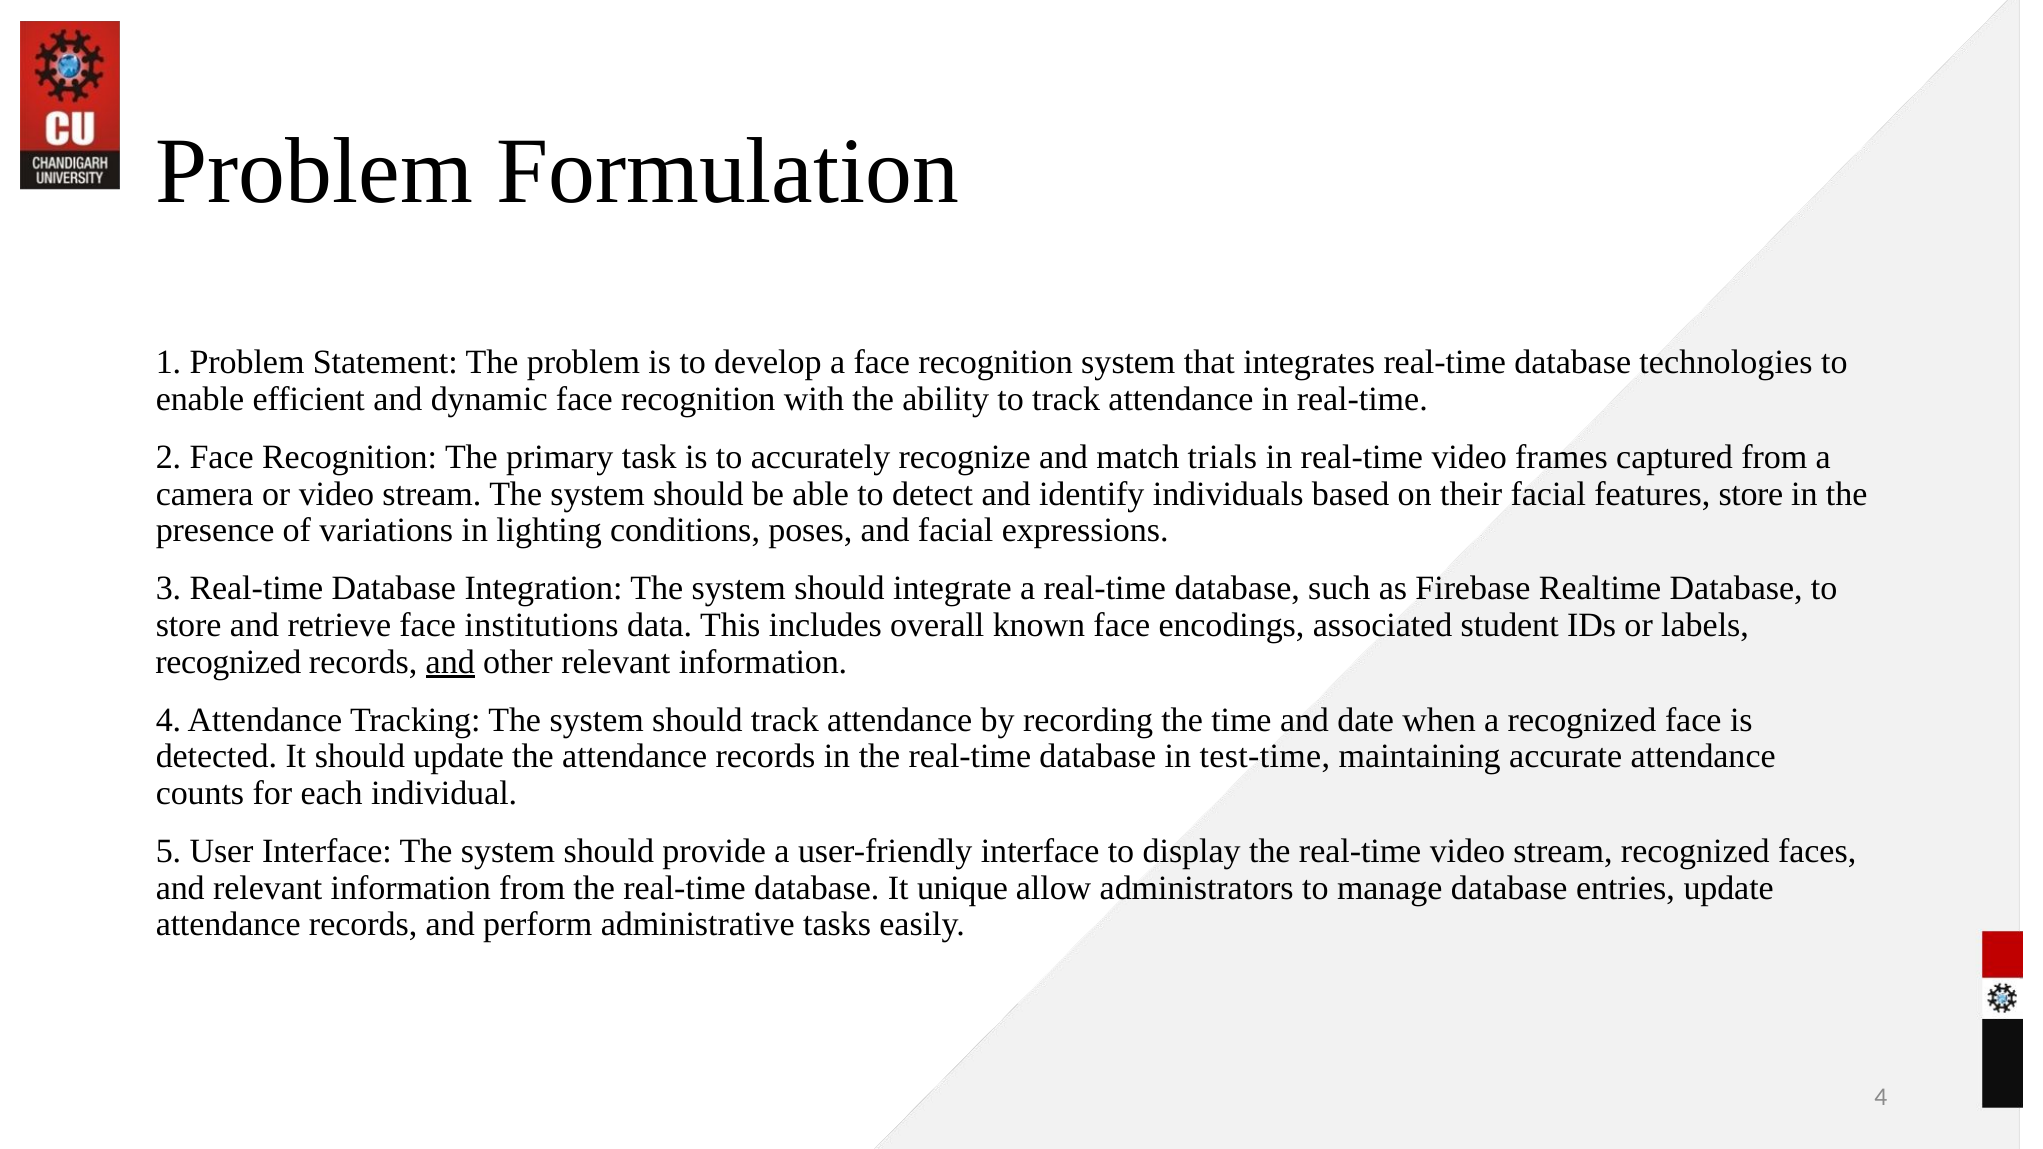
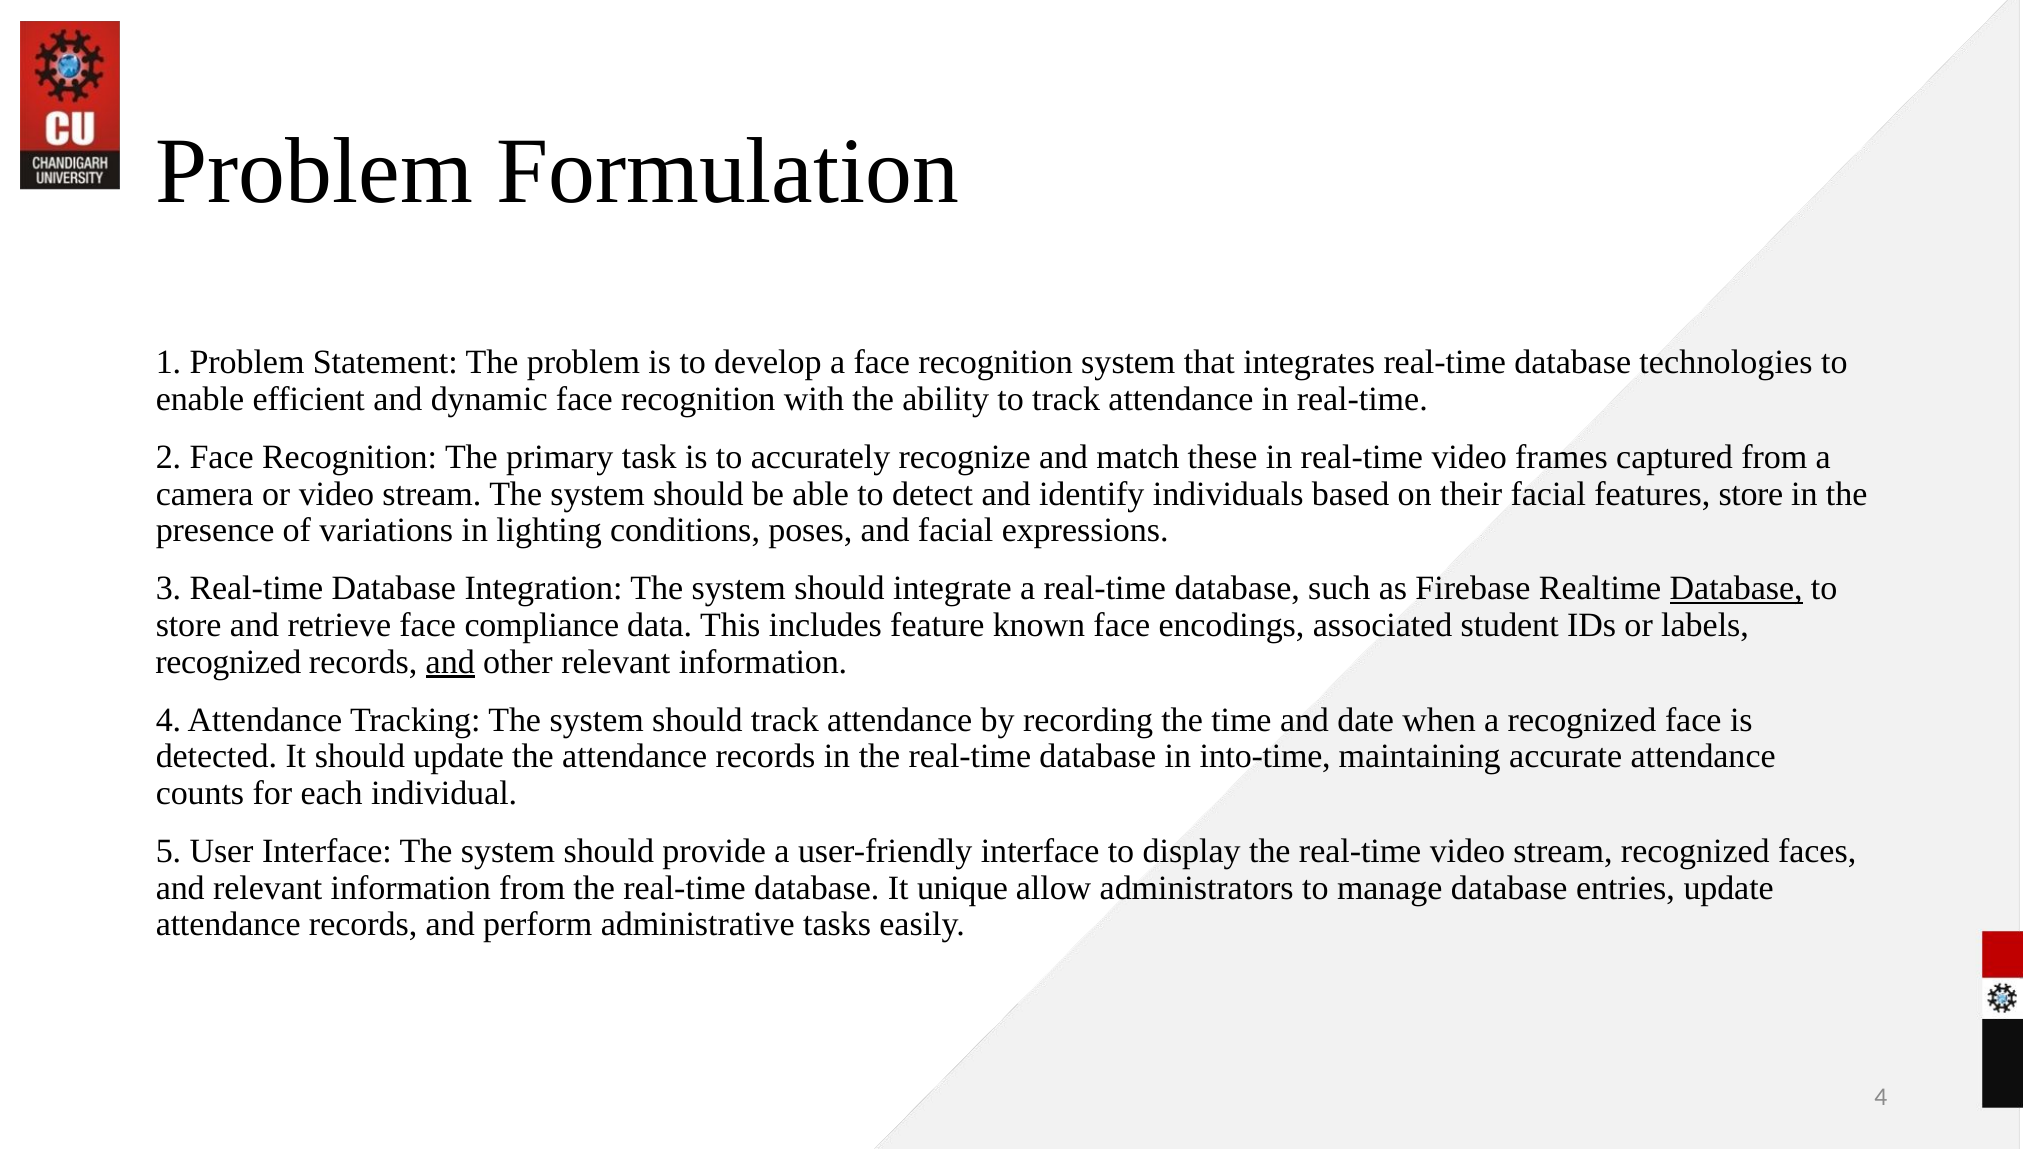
trials: trials -> these
Database at (1736, 589) underline: none -> present
institutions: institutions -> compliance
overall: overall -> feature
test-time: test-time -> into-time
